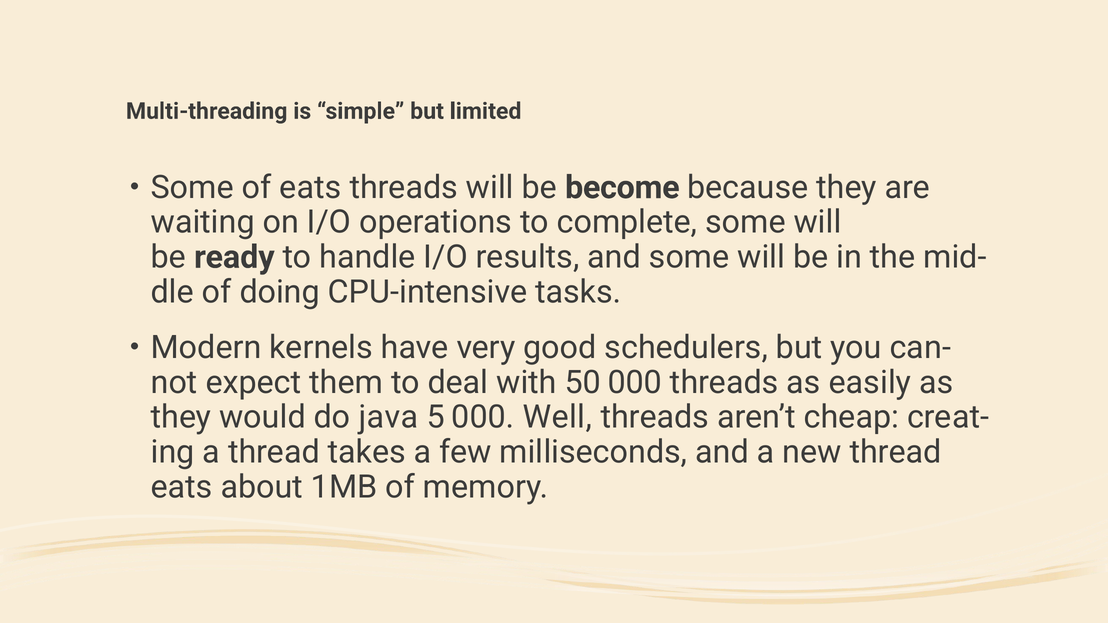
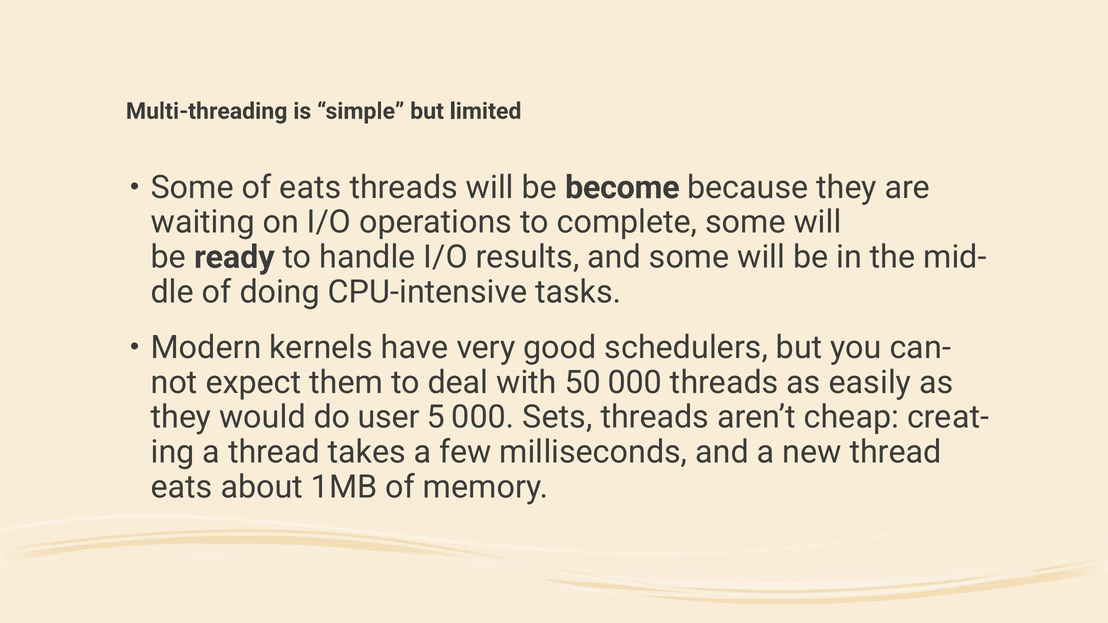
java: java -> user
Well: Well -> Sets
